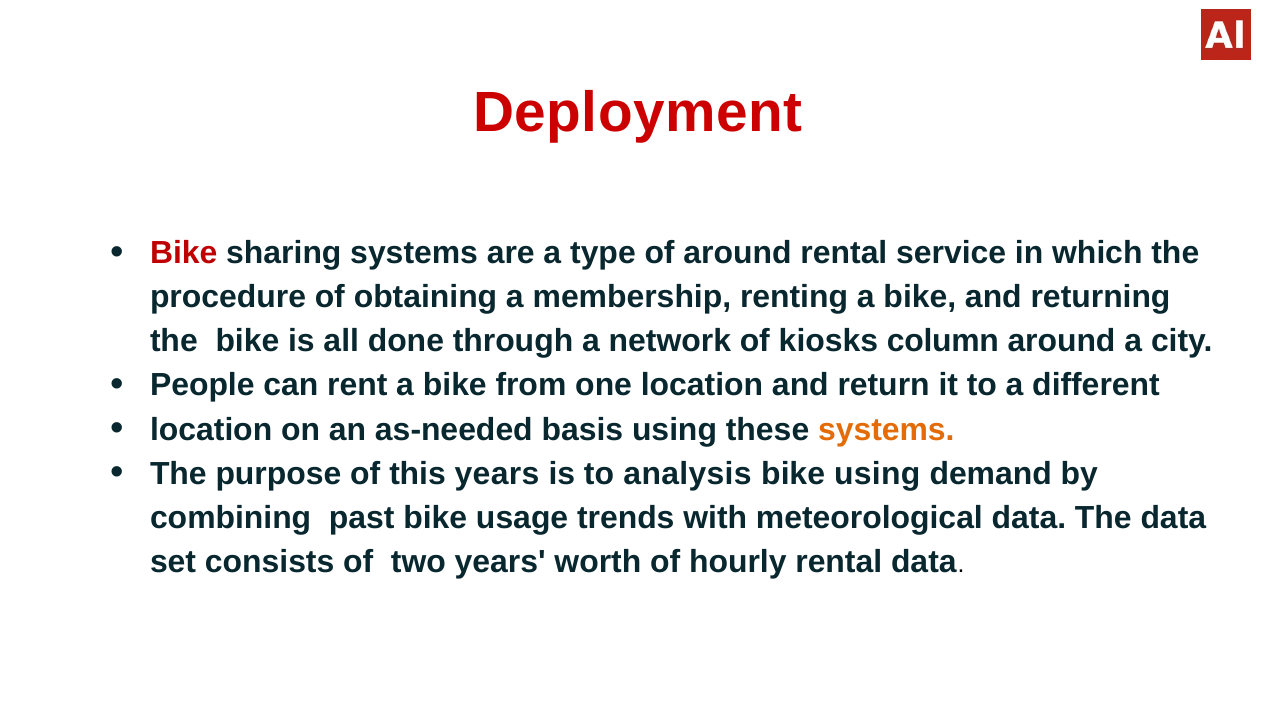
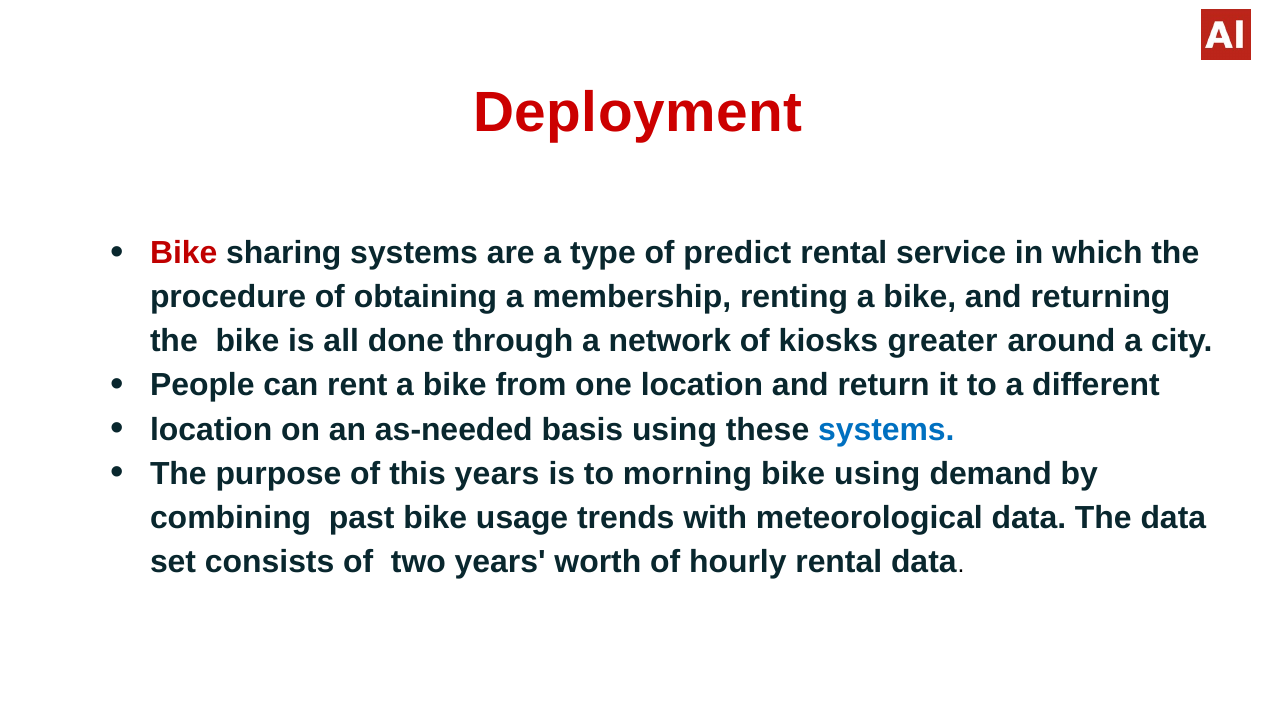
of around: around -> predict
column: column -> greater
systems at (886, 430) colour: orange -> blue
analysis: analysis -> morning
